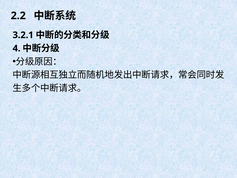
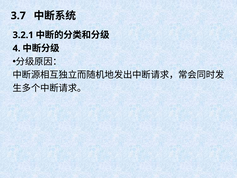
2.2: 2.2 -> 3.7
